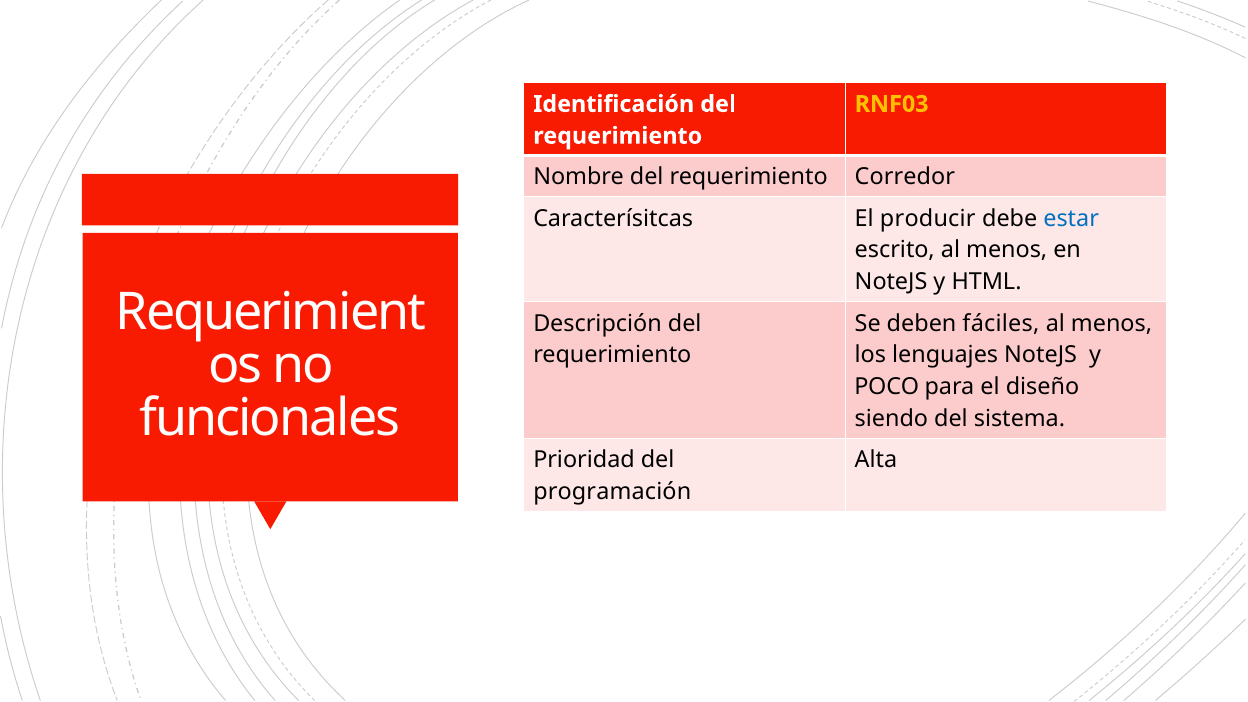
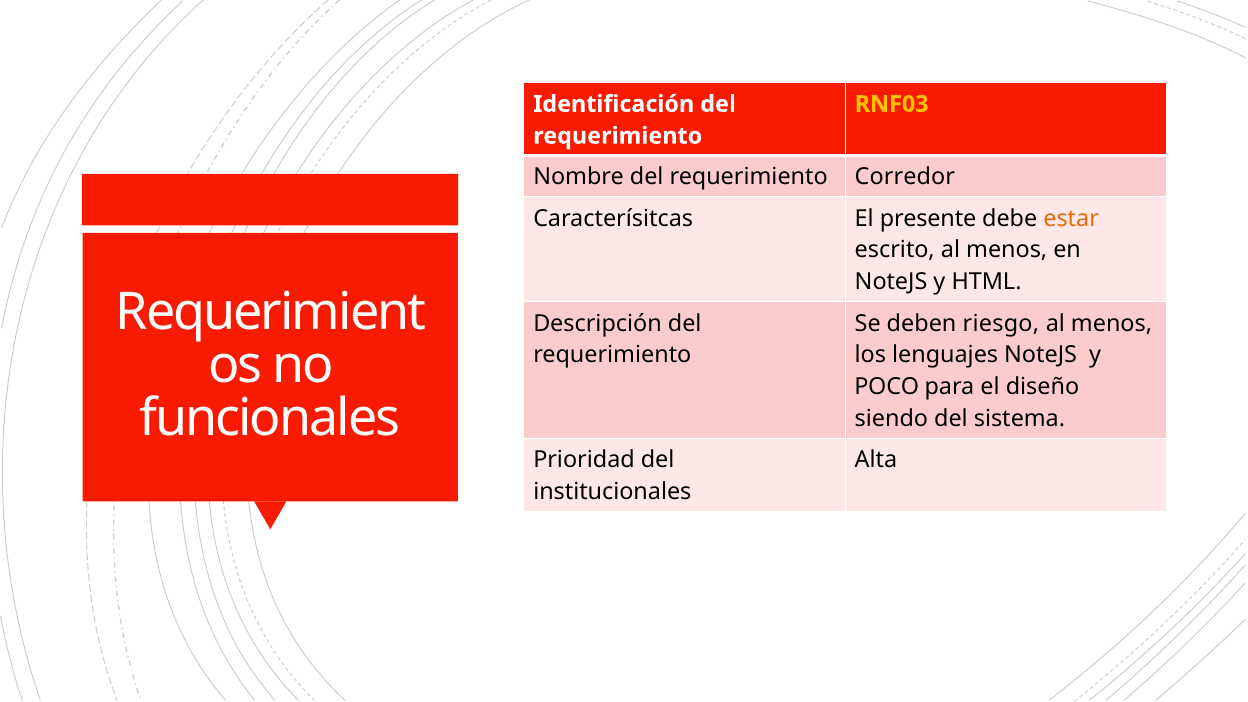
producir: producir -> presente
estar colour: blue -> orange
fáciles: fáciles -> riesgo
programación: programación -> institucionales
